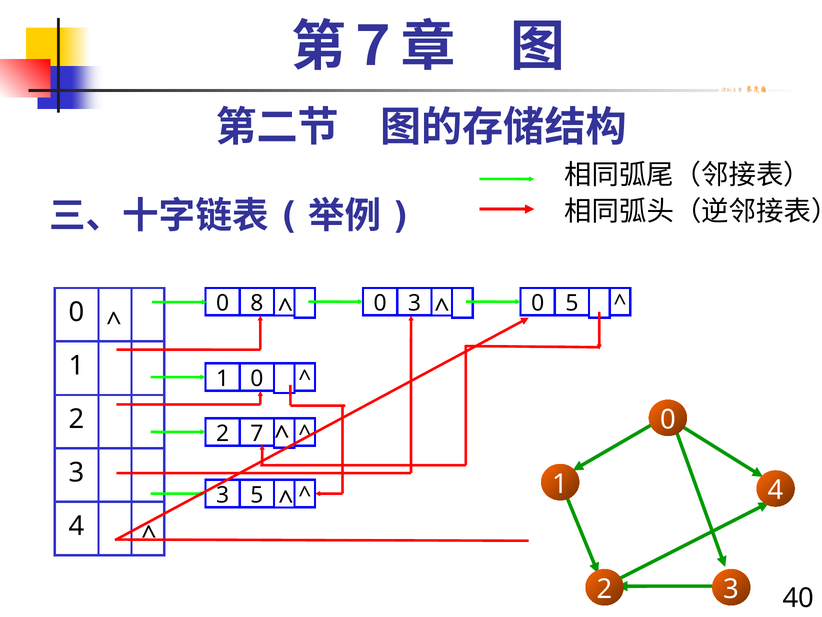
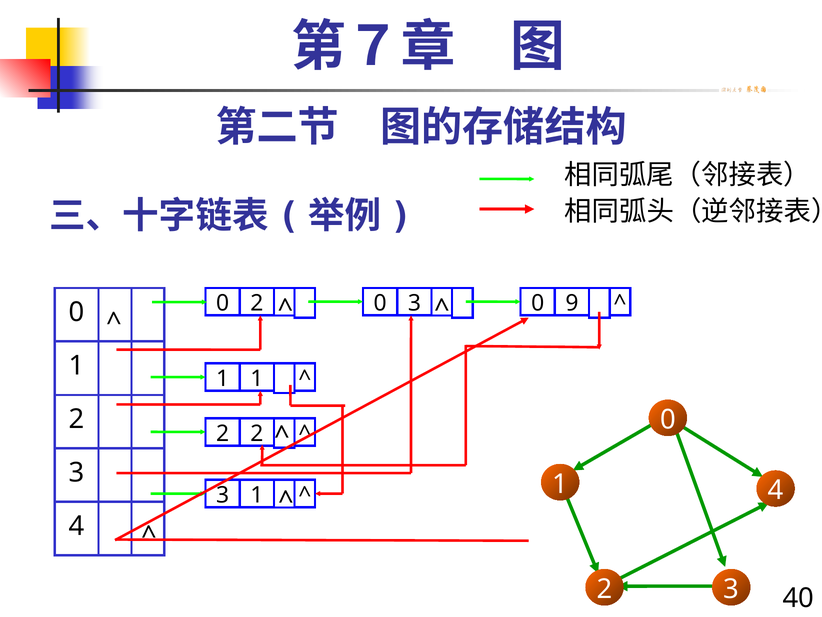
0 8: 8 -> 2
0 5: 5 -> 9
1 0: 0 -> 1
2 7: 7 -> 2
3 5: 5 -> 1
